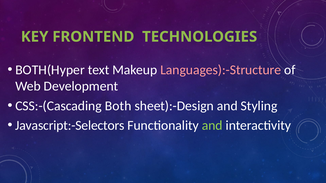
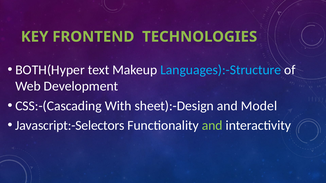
Languages):-Structure colour: pink -> light blue
Both: Both -> With
Styling: Styling -> Model
